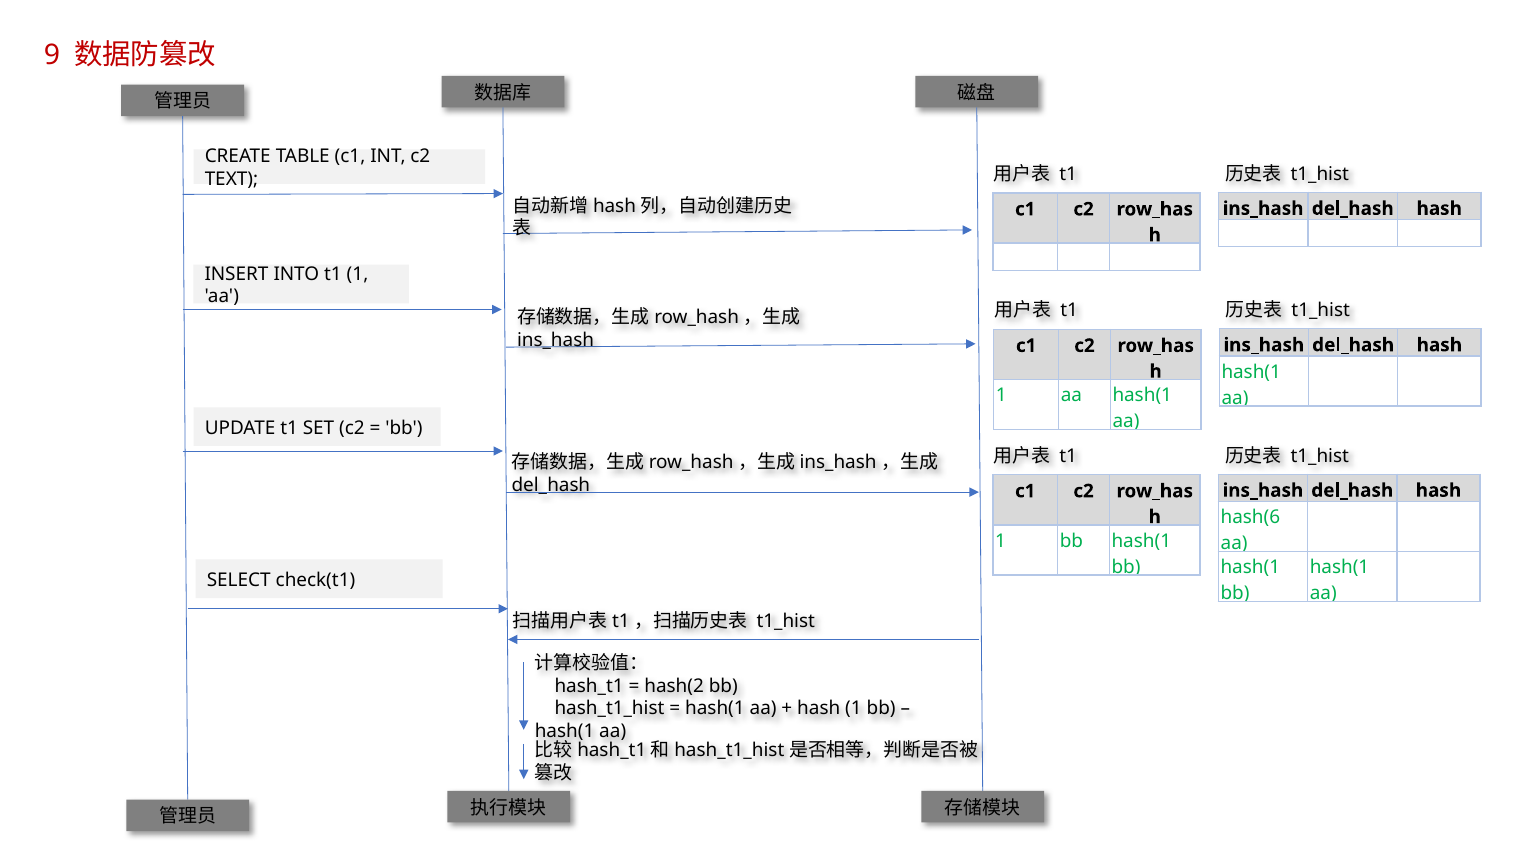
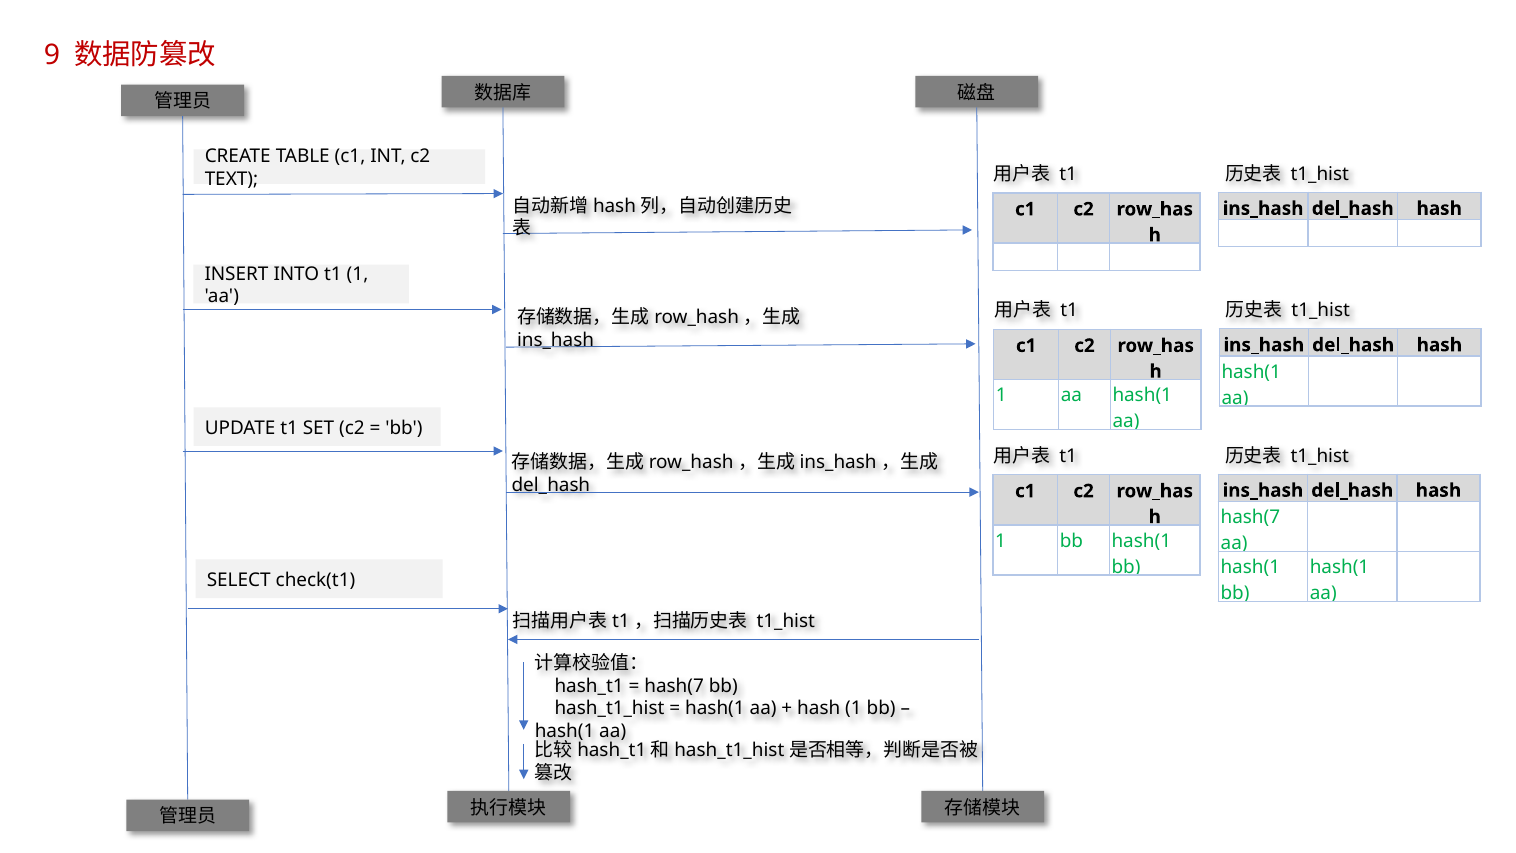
hash(6 at (1250, 518): hash(6 -> hash(7
hash(2 at (674, 686): hash(2 -> hash(7
